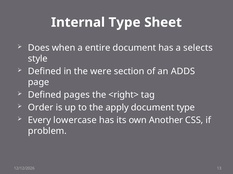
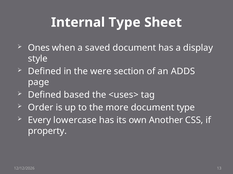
Does: Does -> Ones
entire: entire -> saved
selects: selects -> display
pages: pages -> based
<right>: <right> -> <uses>
apply: apply -> more
problem: problem -> property
